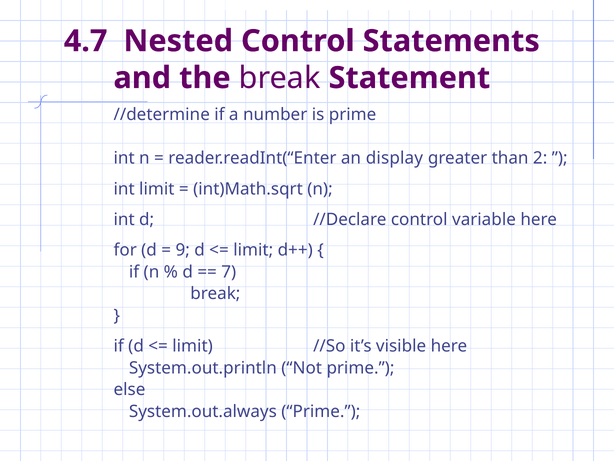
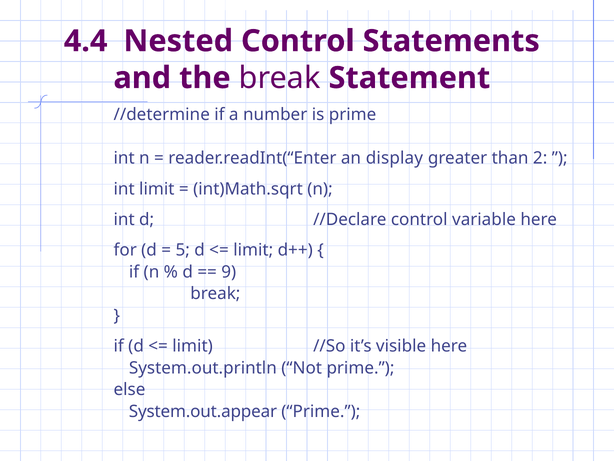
4.7: 4.7 -> 4.4
9: 9 -> 5
7: 7 -> 9
System.out.always: System.out.always -> System.out.appear
